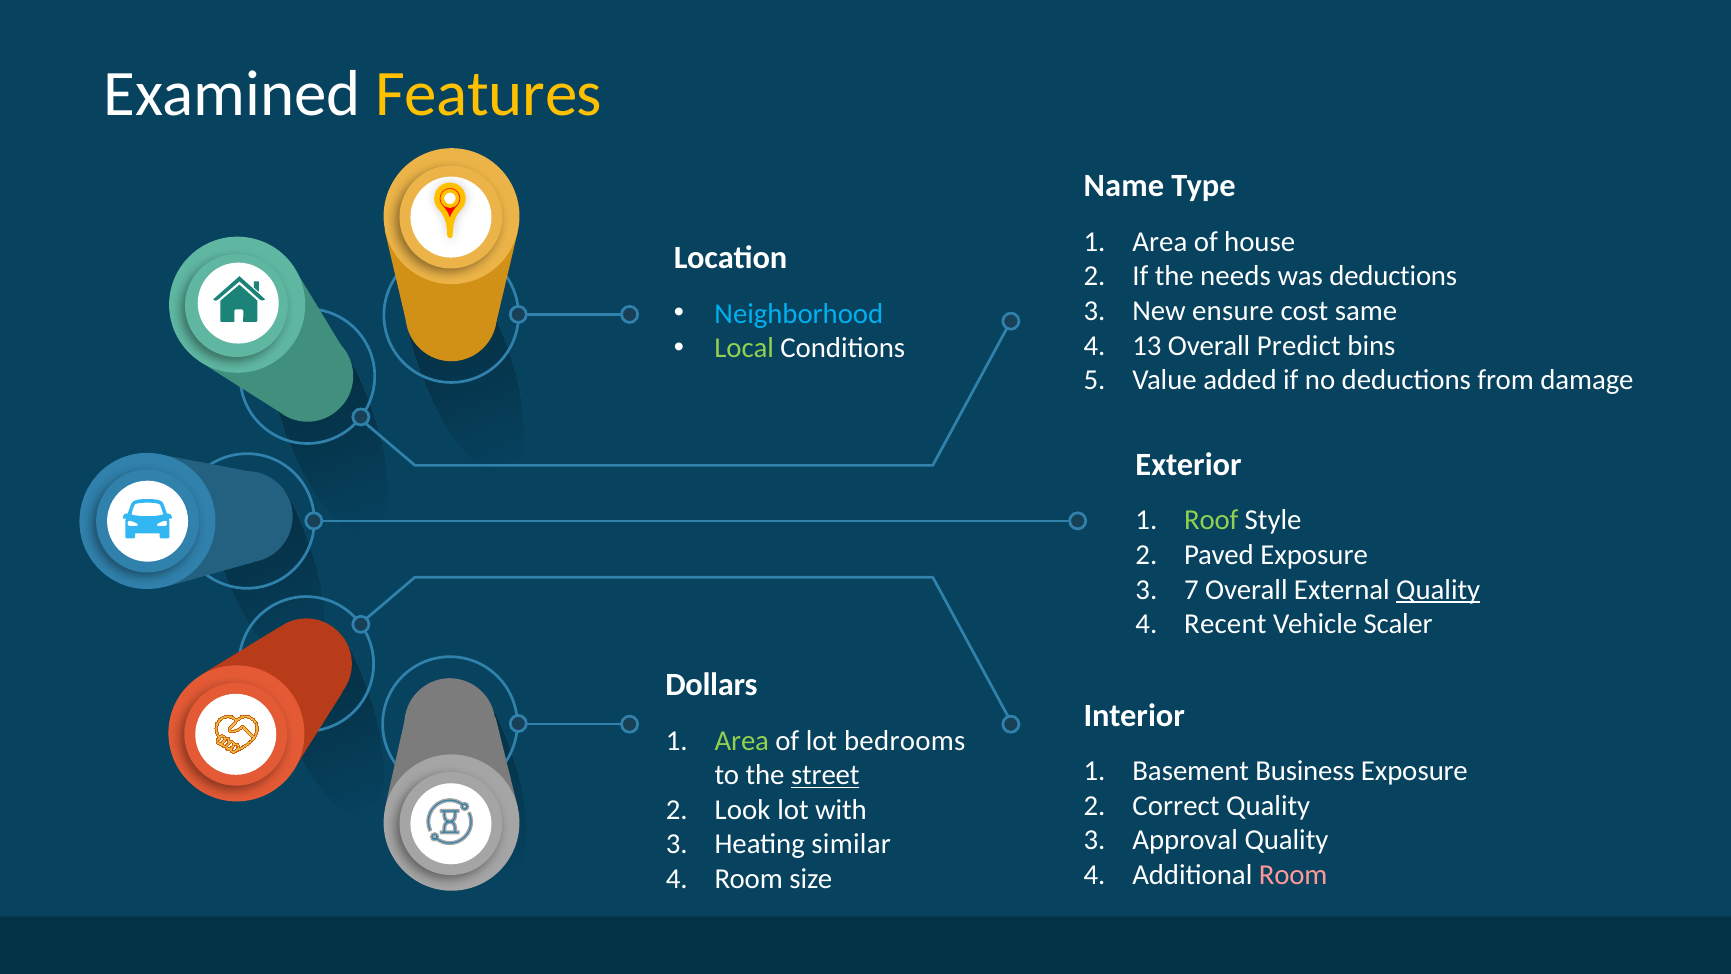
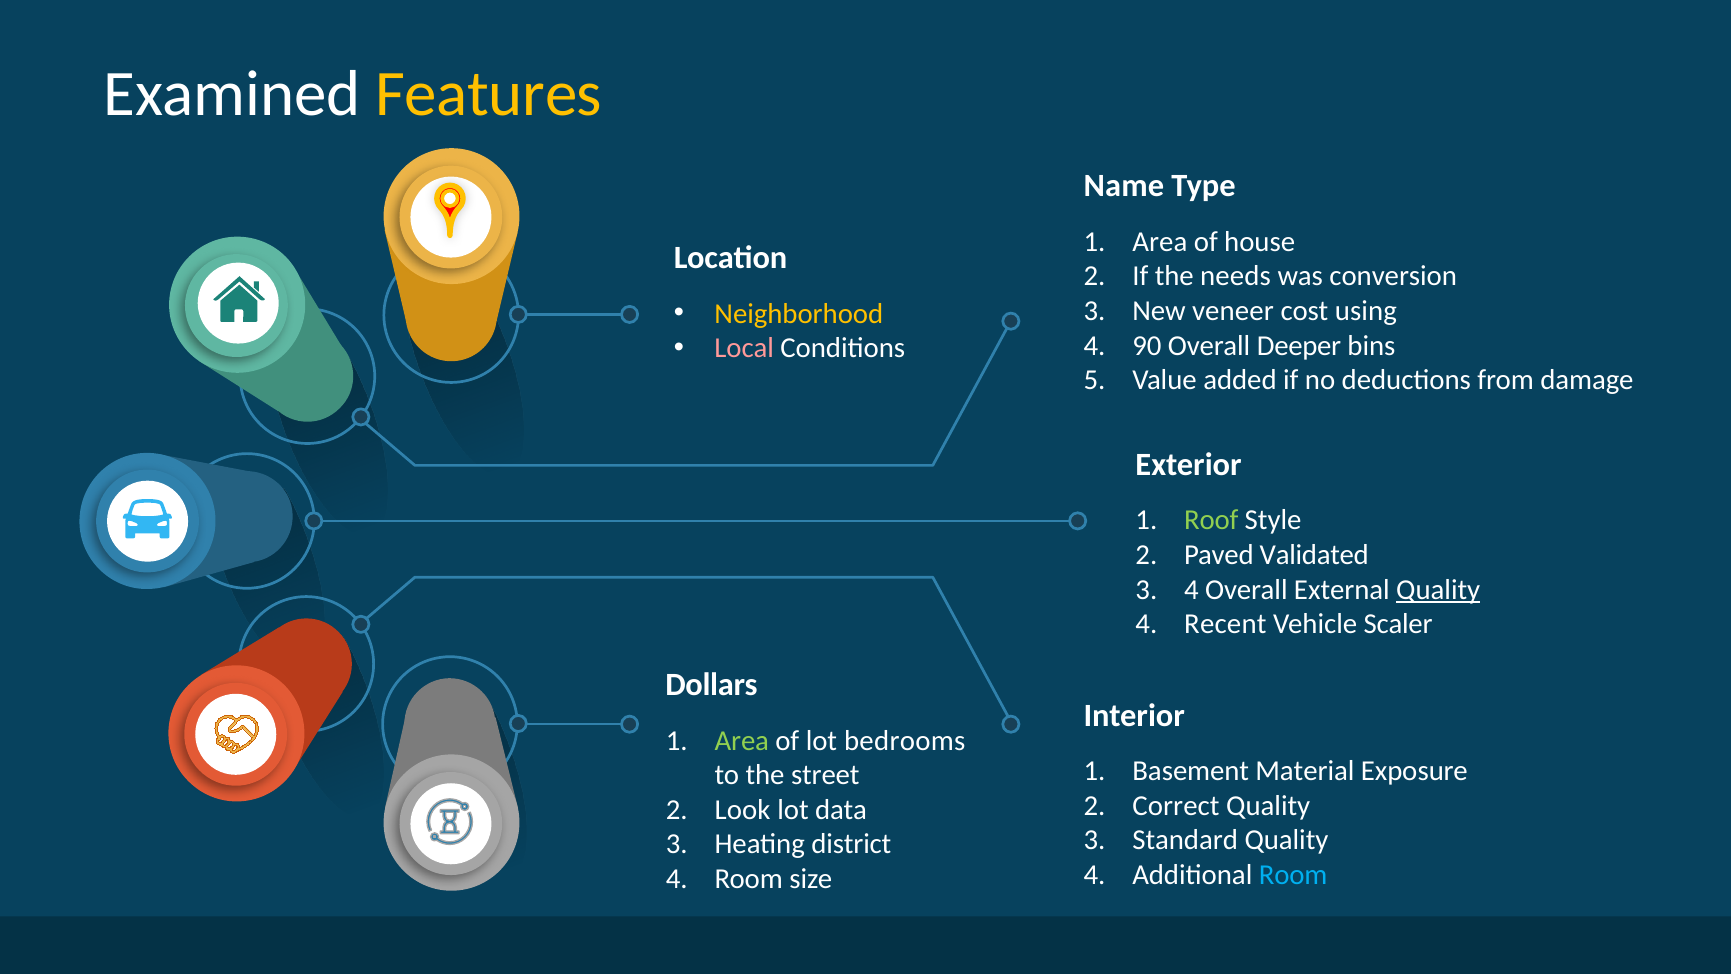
was deductions: deductions -> conversion
Neighborhood colour: light blue -> yellow
ensure: ensure -> veneer
same: same -> using
Local colour: light green -> pink
13: 13 -> 90
Predict: Predict -> Deeper
Paved Exposure: Exposure -> Validated
7 at (1191, 590): 7 -> 4
Business: Business -> Material
street underline: present -> none
with: with -> data
Approval: Approval -> Standard
similar: similar -> district
Room at (1293, 875) colour: pink -> light blue
